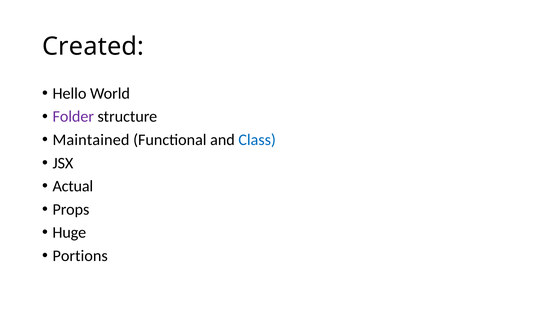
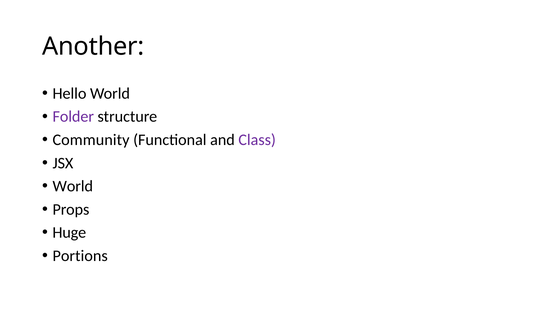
Created: Created -> Another
Maintained: Maintained -> Community
Class colour: blue -> purple
Actual at (73, 186): Actual -> World
